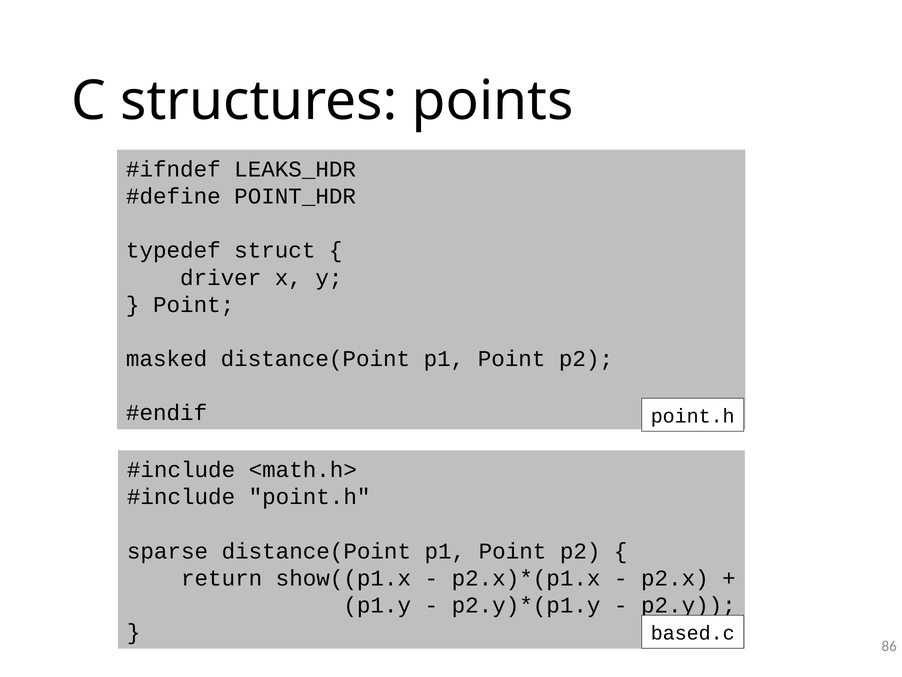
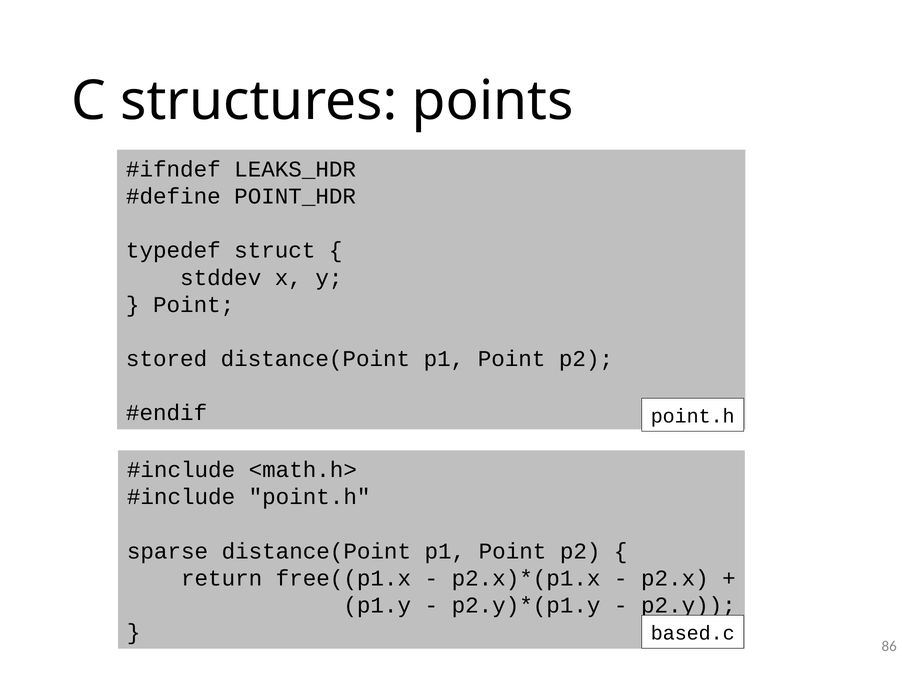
driver: driver -> stddev
masked: masked -> stored
show((p1.x: show((p1.x -> free((p1.x
